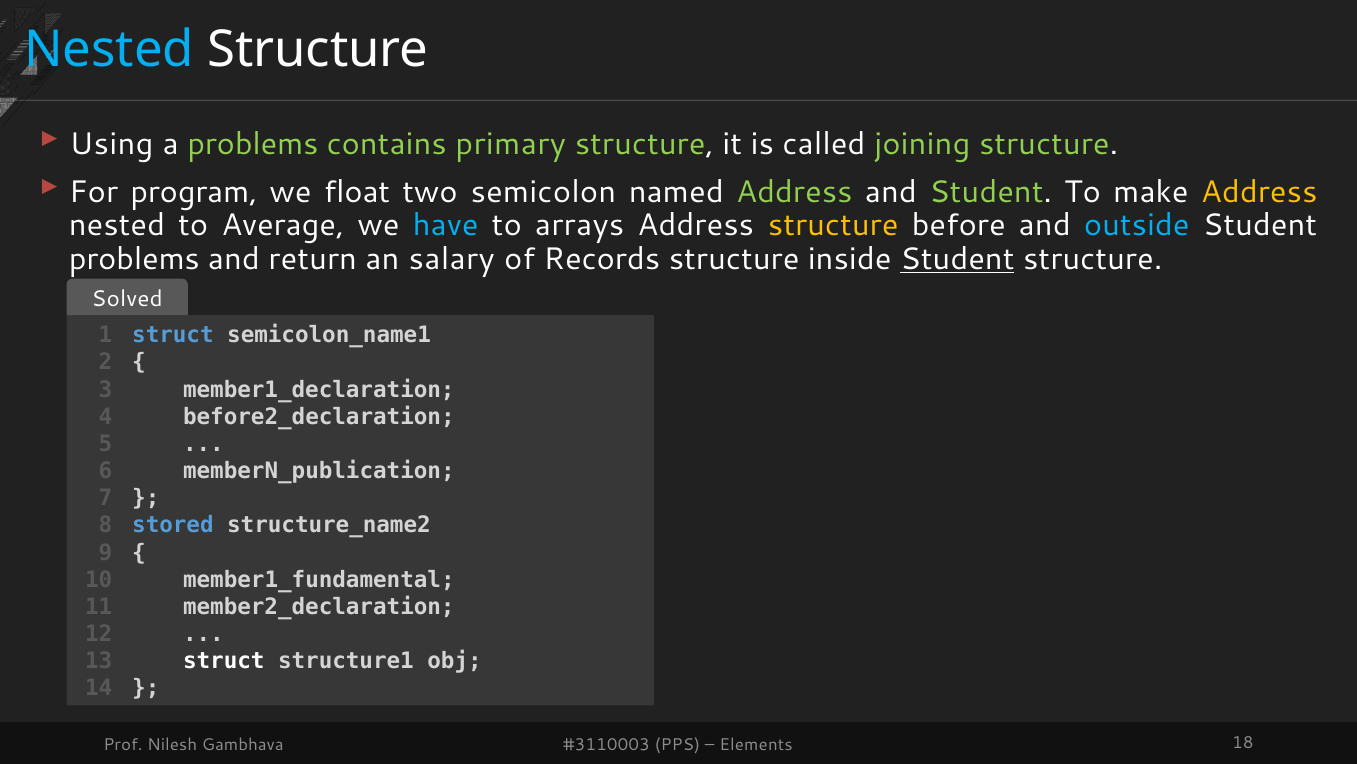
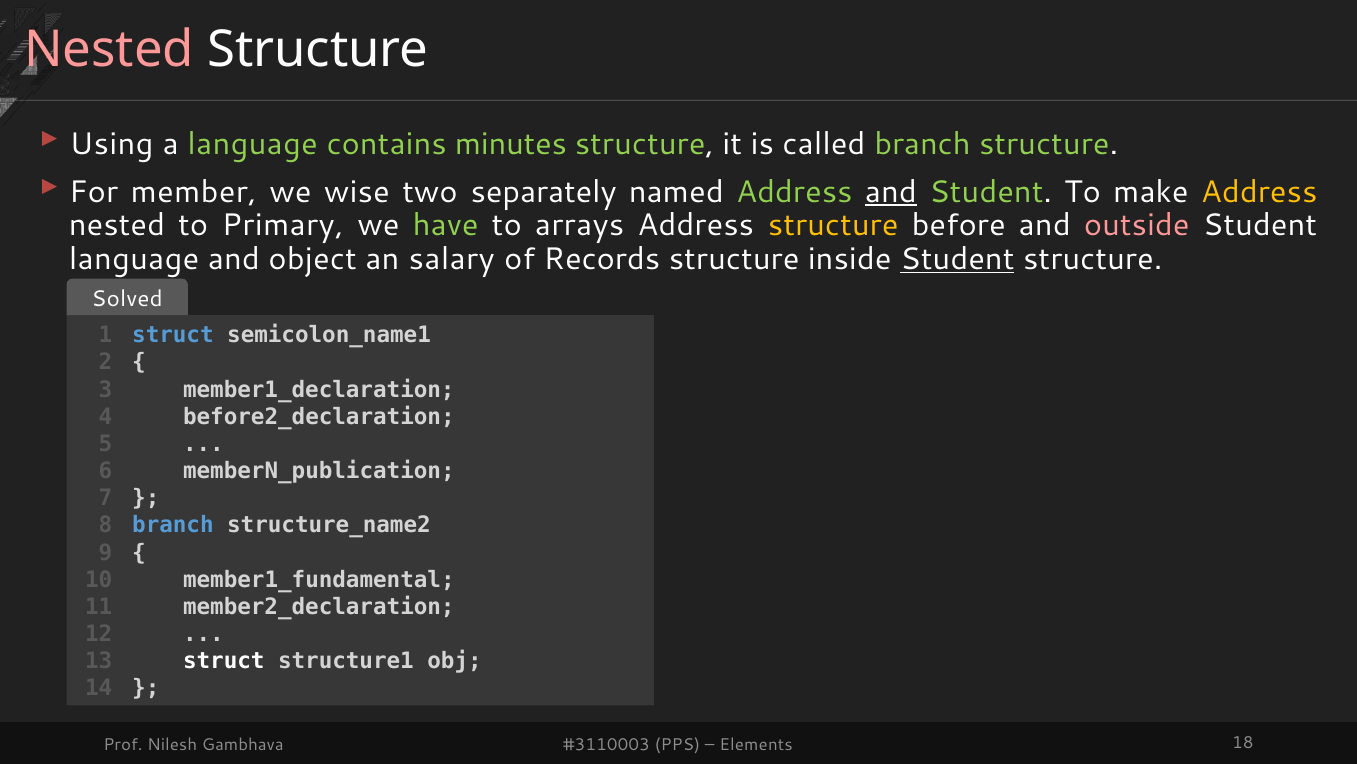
Nested at (109, 50) colour: light blue -> pink
a problems: problems -> language
primary: primary -> minutes
called joining: joining -> branch
program: program -> member
float: float -> wise
semicolon: semicolon -> separately
and at (891, 192) underline: none -> present
Average: Average -> Primary
have colour: light blue -> light green
outside colour: light blue -> pink
problems at (134, 259): problems -> language
return: return -> object
stored at (173, 525): stored -> branch
